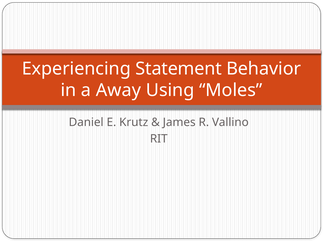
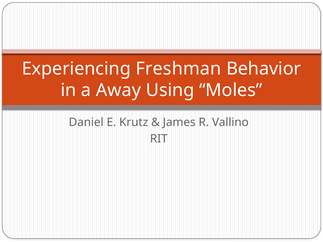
Statement: Statement -> Freshman
